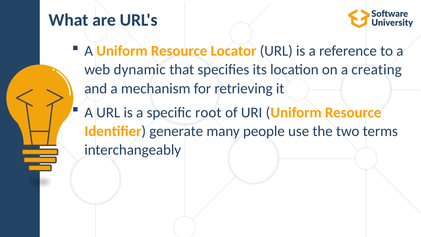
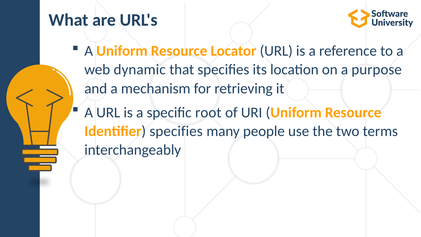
creating: creating -> purpose
Identifier generate: generate -> specifies
